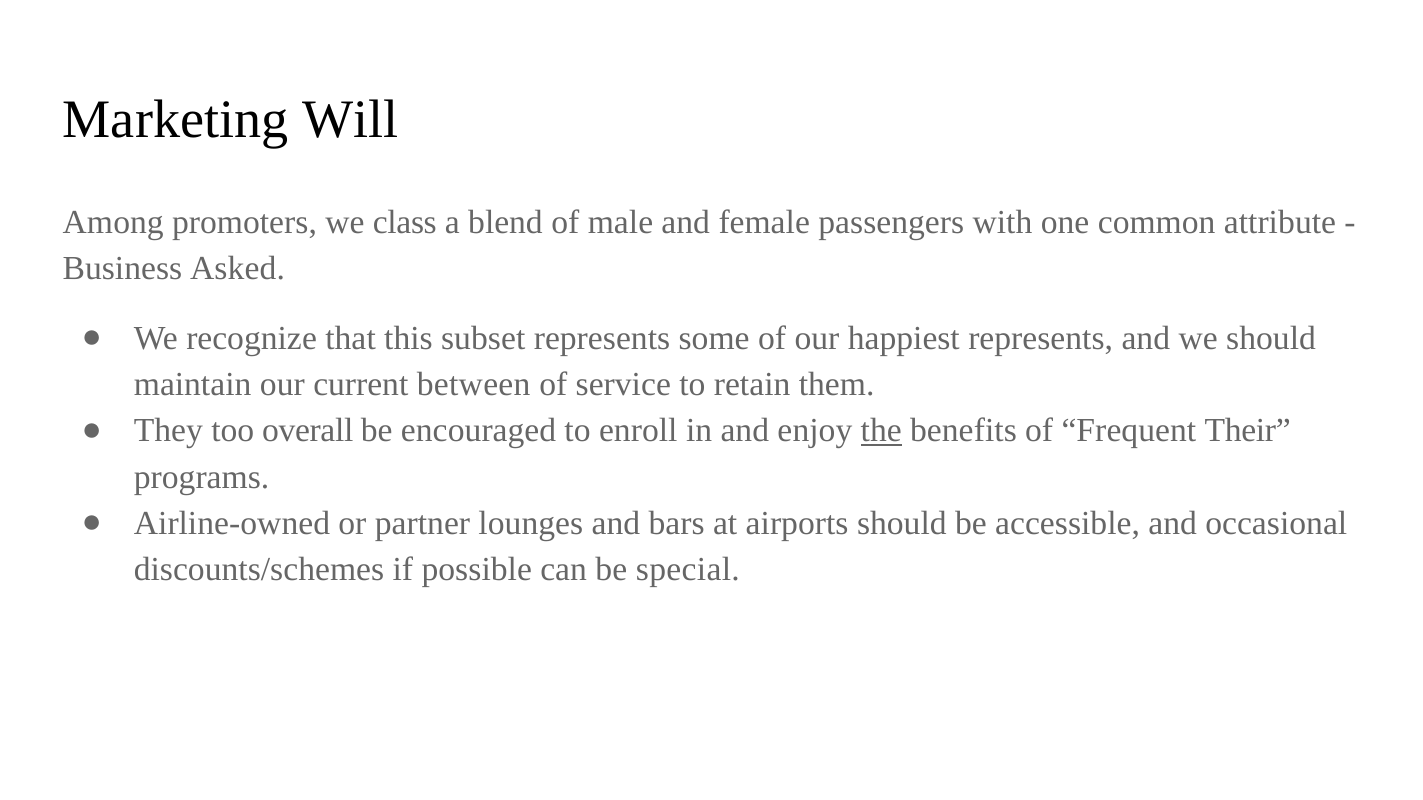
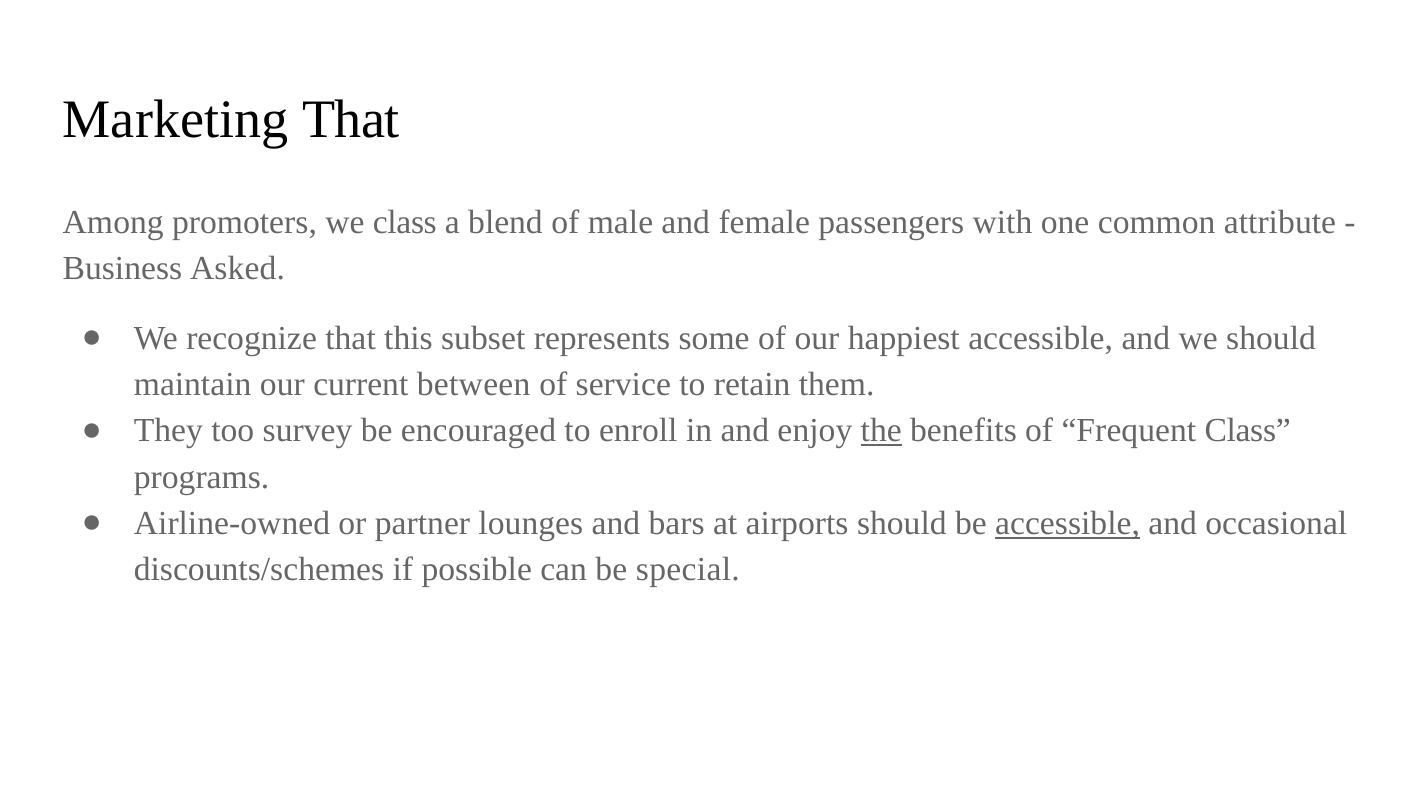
Marketing Will: Will -> That
happiest represents: represents -> accessible
overall: overall -> survey
Frequent Their: Their -> Class
accessible at (1068, 524) underline: none -> present
